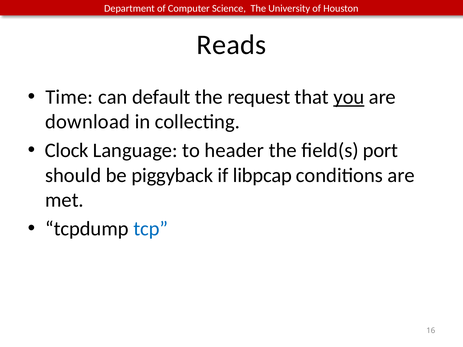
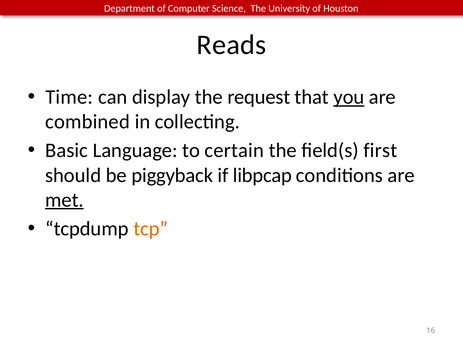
default: default -> display
download: download -> combined
Clock: Clock -> Basic
header: header -> certain
port: port -> first
met underline: none -> present
tcp colour: blue -> orange
